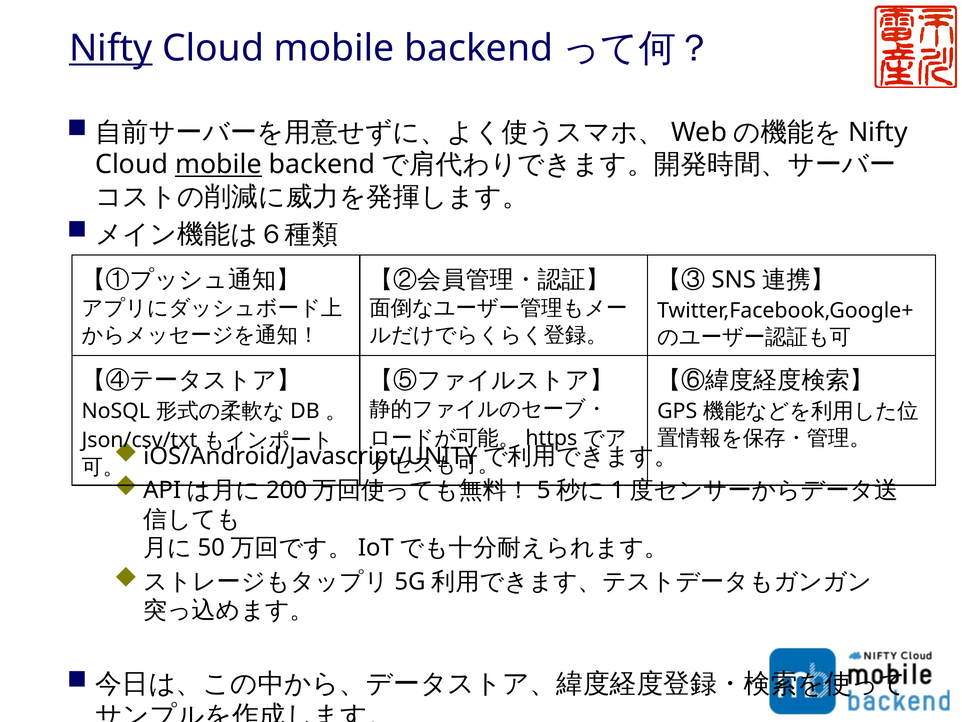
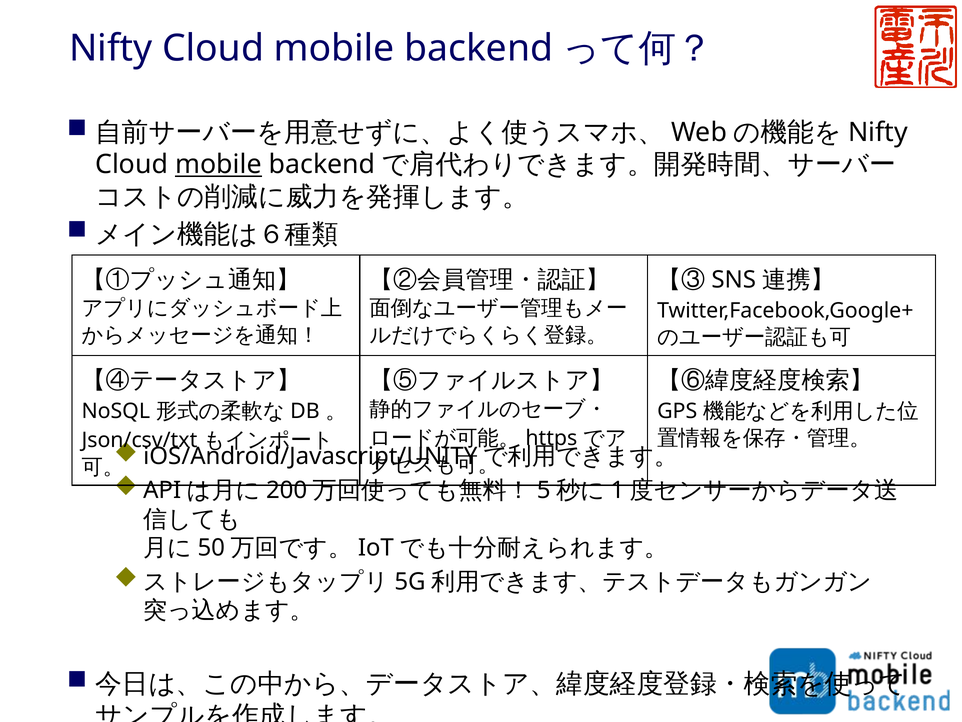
Nifty underline: present -> none
